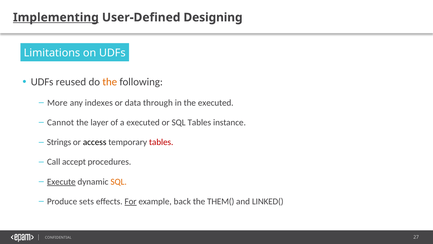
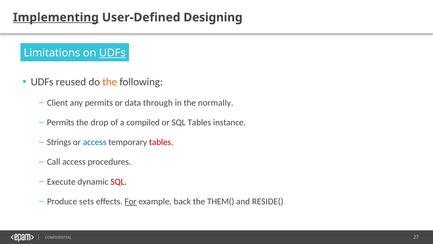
UDFs at (112, 53) underline: none -> present
More: More -> Client
any indexes: indexes -> permits
the executed: executed -> normally
Cannot at (61, 122): Cannot -> Permits
layer: layer -> drop
a executed: executed -> compiled
access at (95, 142) colour: black -> blue
Call accept: accept -> access
Execute underline: present -> none
SQL at (119, 181) colour: orange -> red
LINKED(: LINKED( -> RESIDE(
